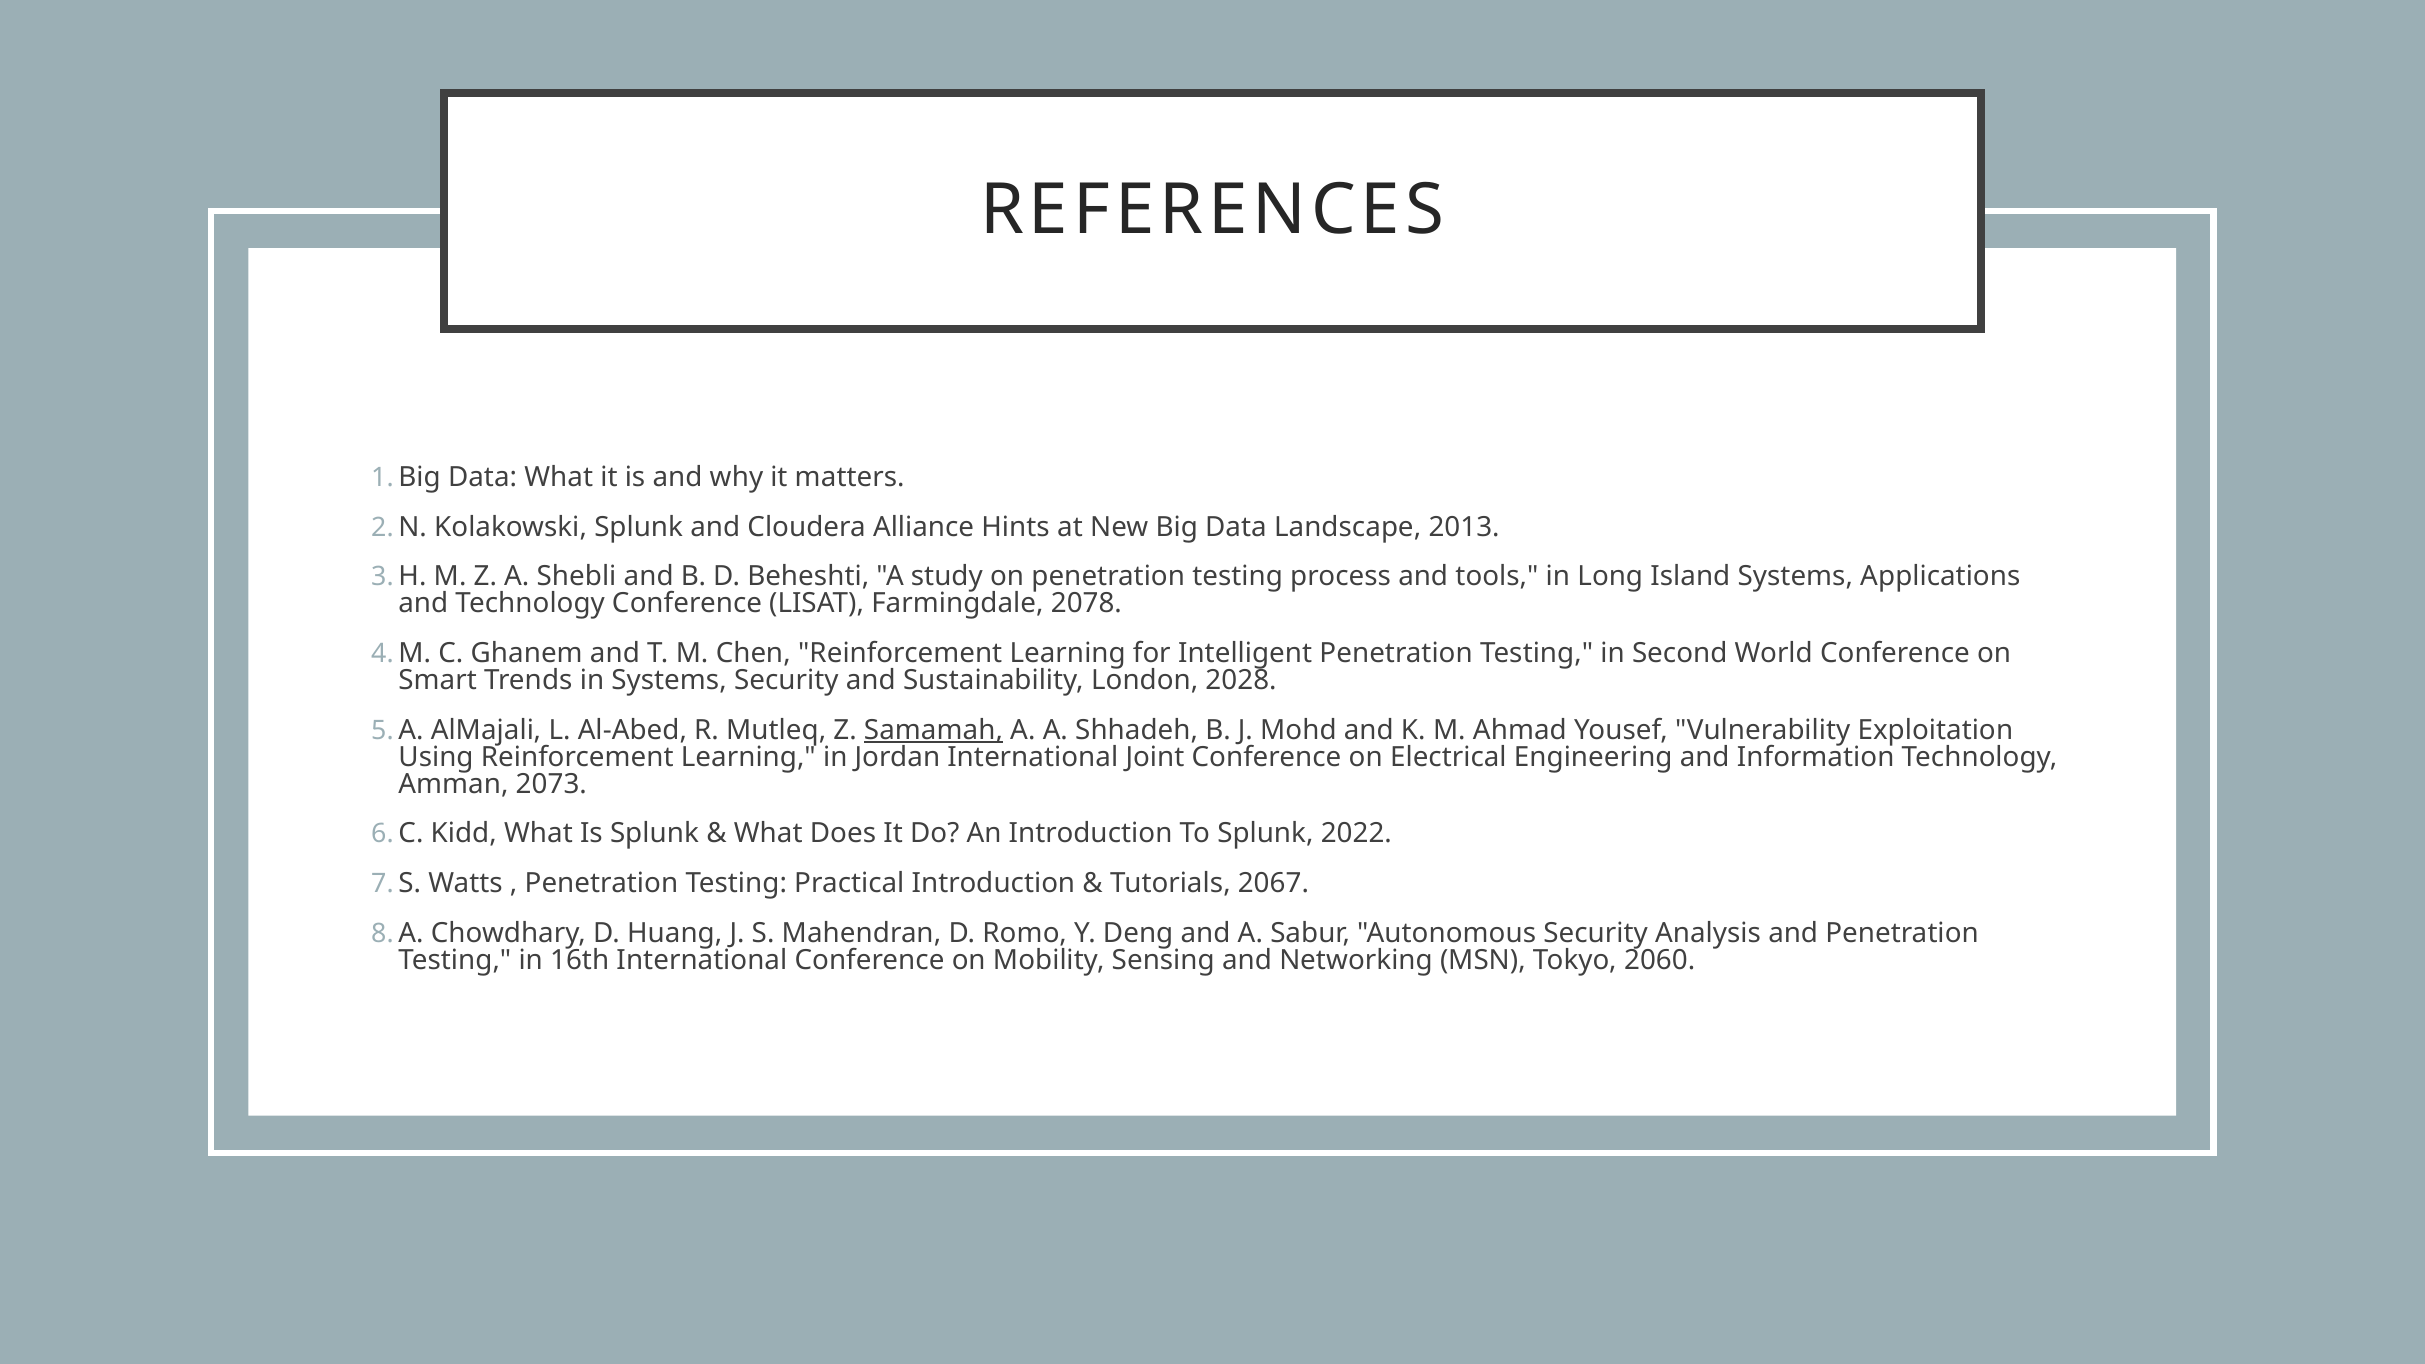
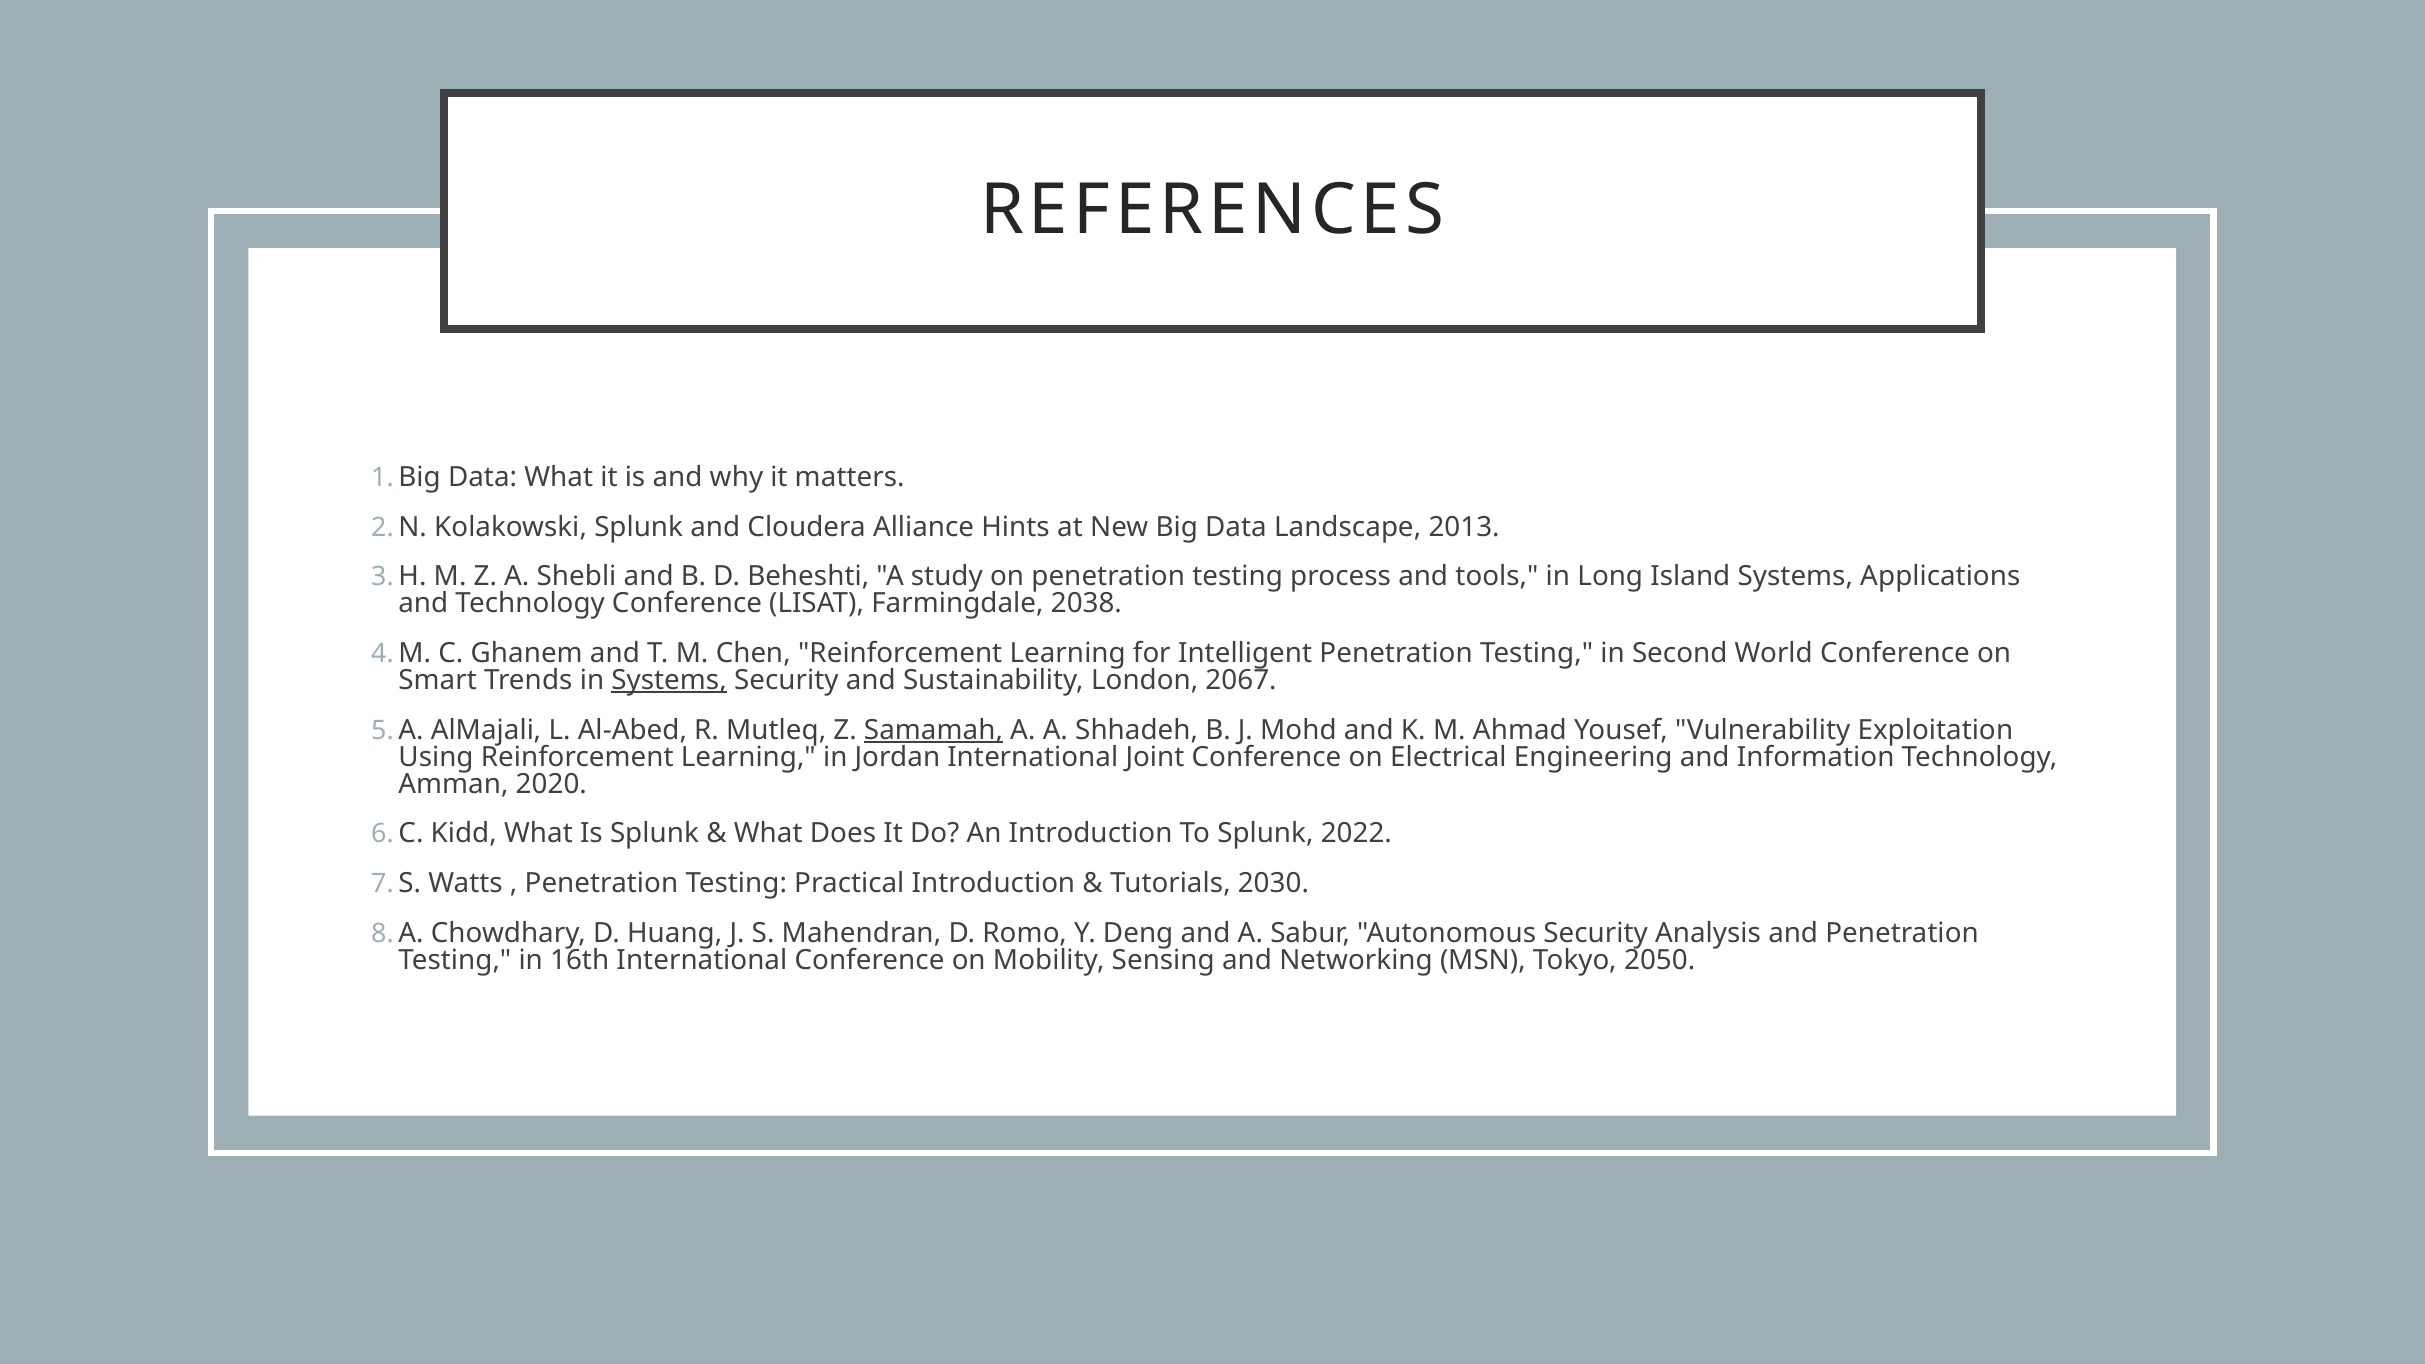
2078: 2078 -> 2038
Systems at (669, 680) underline: none -> present
2028: 2028 -> 2067
2073: 2073 -> 2020
2067: 2067 -> 2030
2060: 2060 -> 2050
